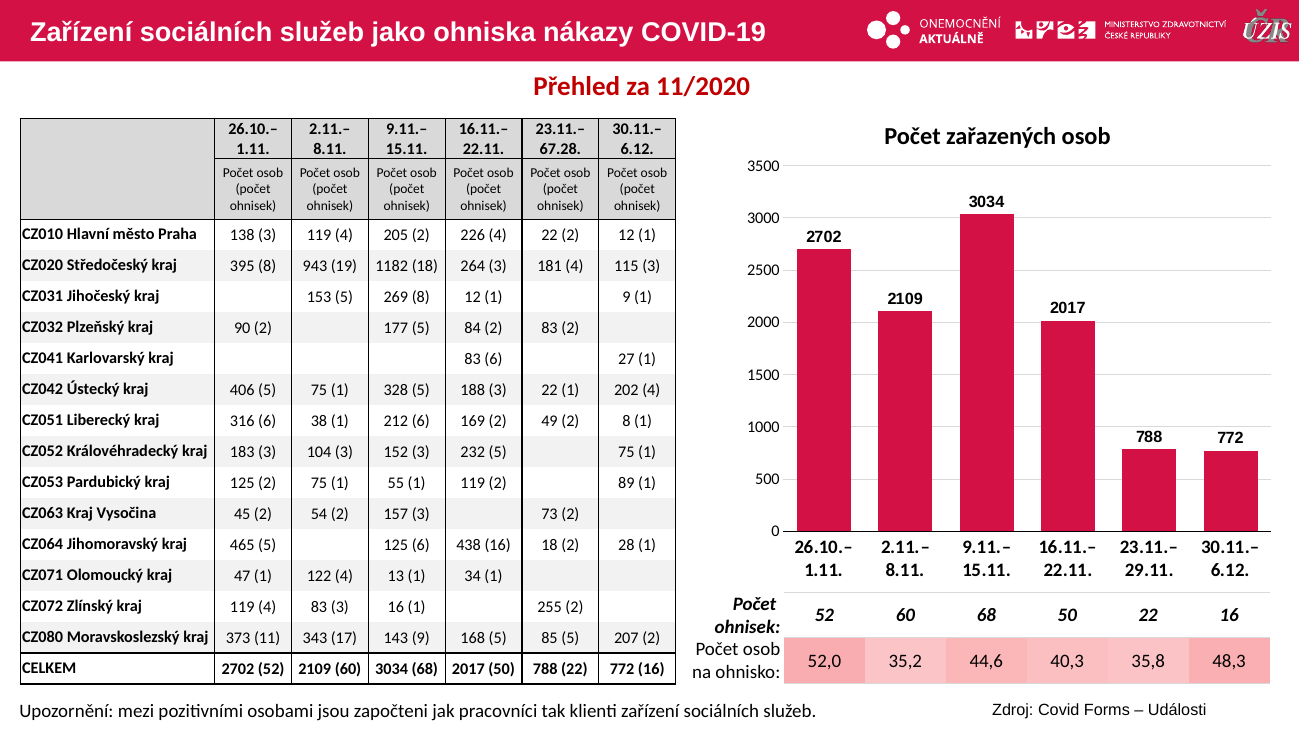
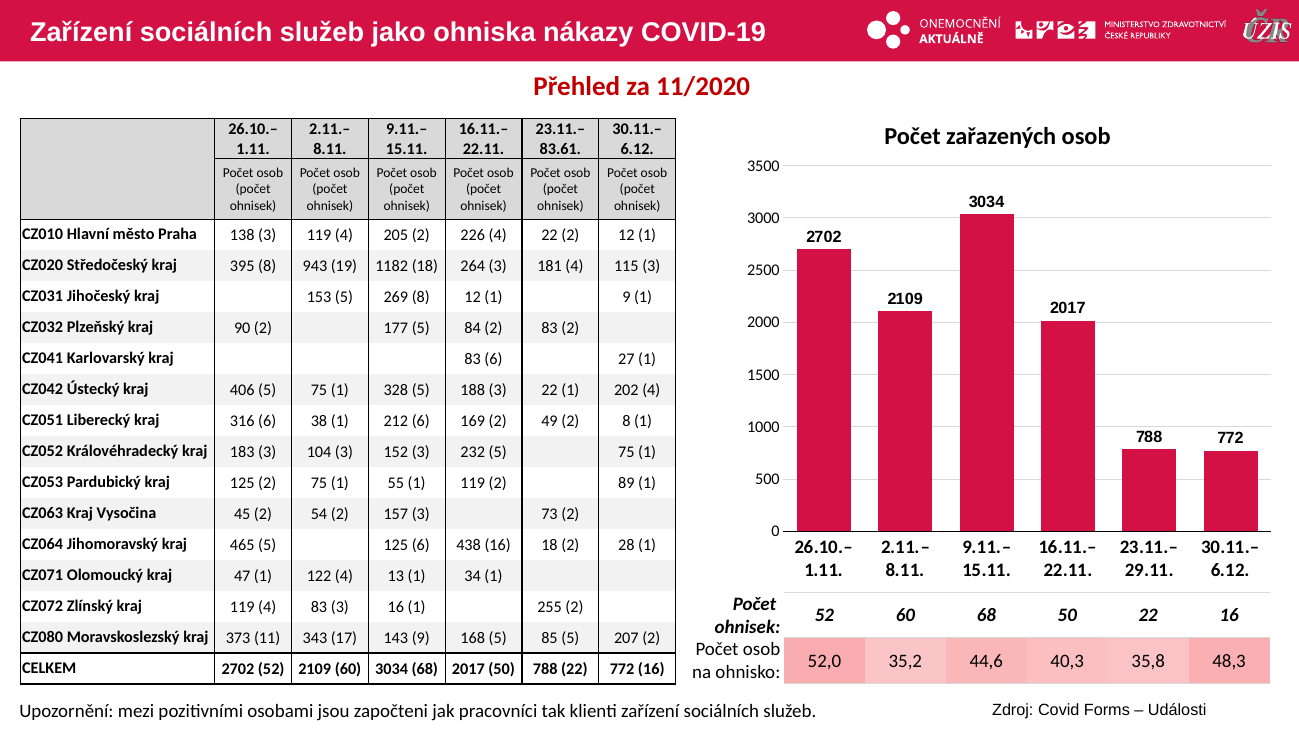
67.28: 67.28 -> 83.61
